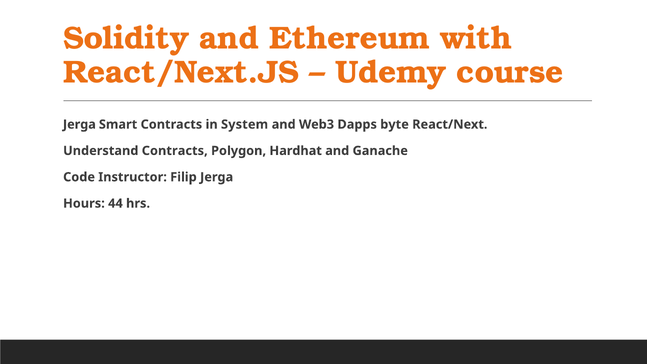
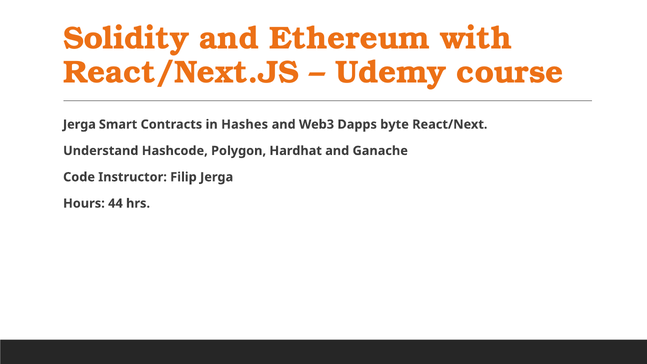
System: System -> Hashes
Understand Contracts: Contracts -> Hashcode
